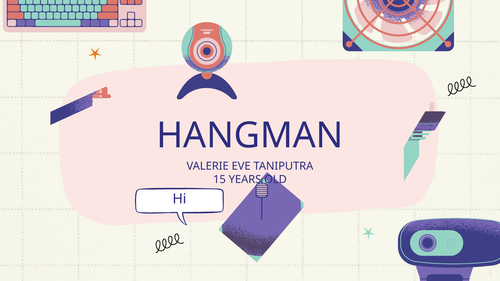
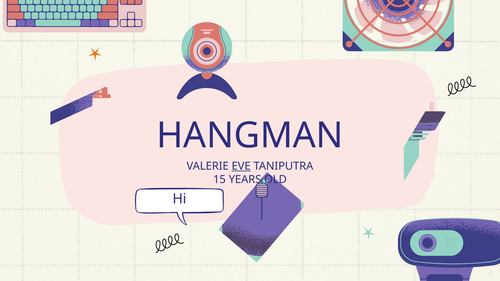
EVE underline: none -> present
